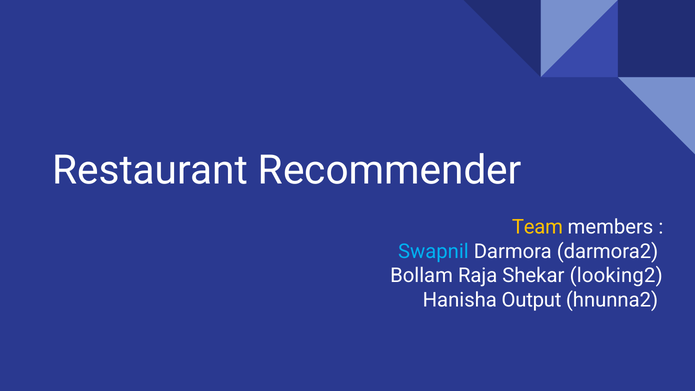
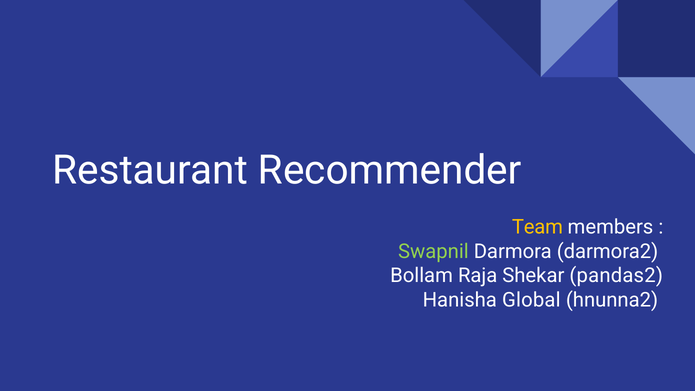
Swapnil colour: light blue -> light green
looking2: looking2 -> pandas2
Output: Output -> Global
